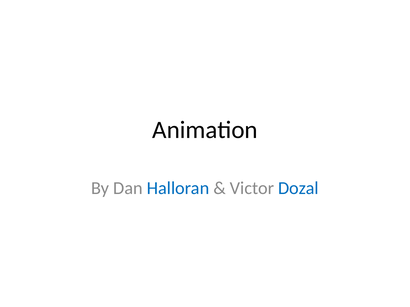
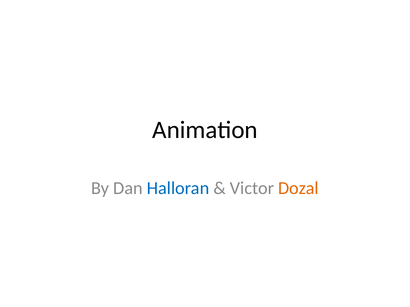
Dozal colour: blue -> orange
